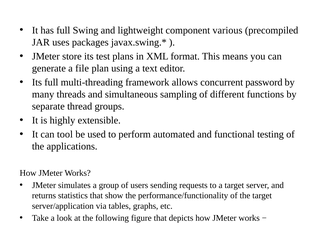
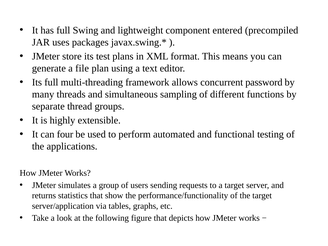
various: various -> entered
tool: tool -> four
